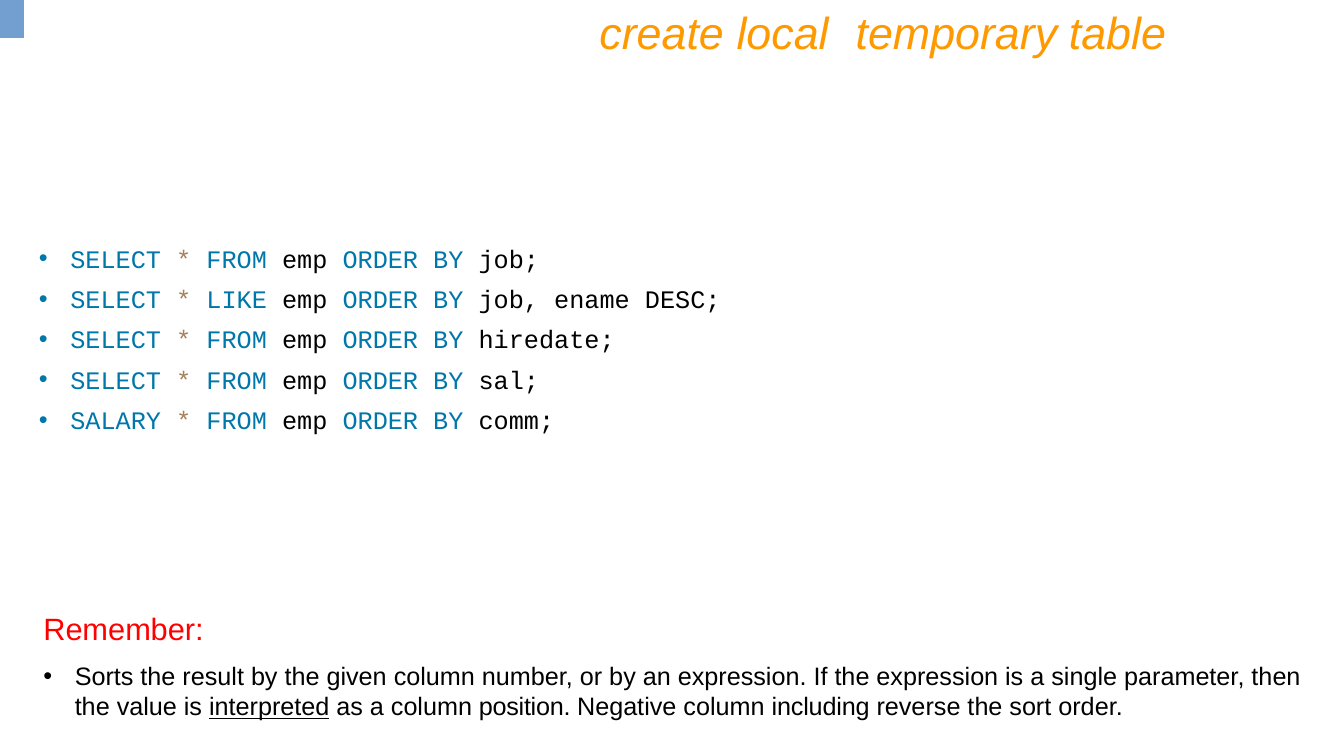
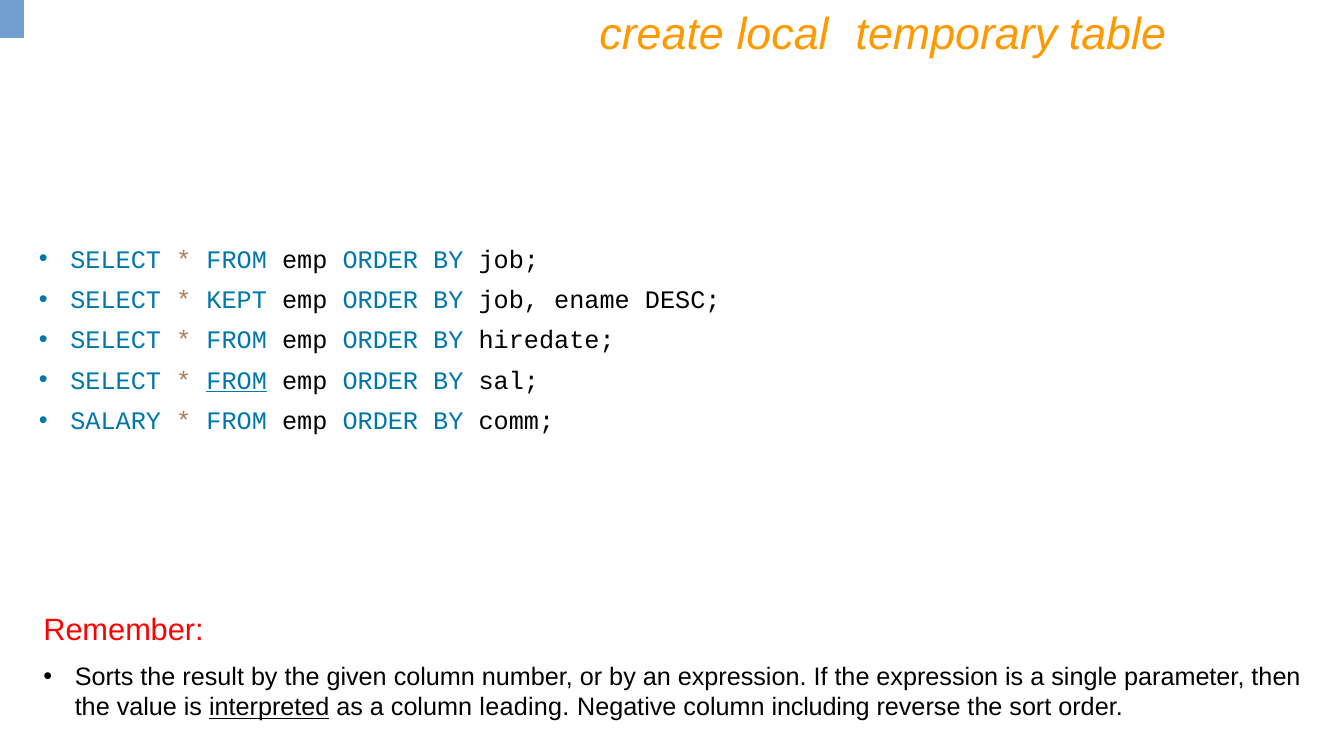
LIKE: LIKE -> KEPT
FROM at (237, 381) underline: none -> present
position: position -> leading
